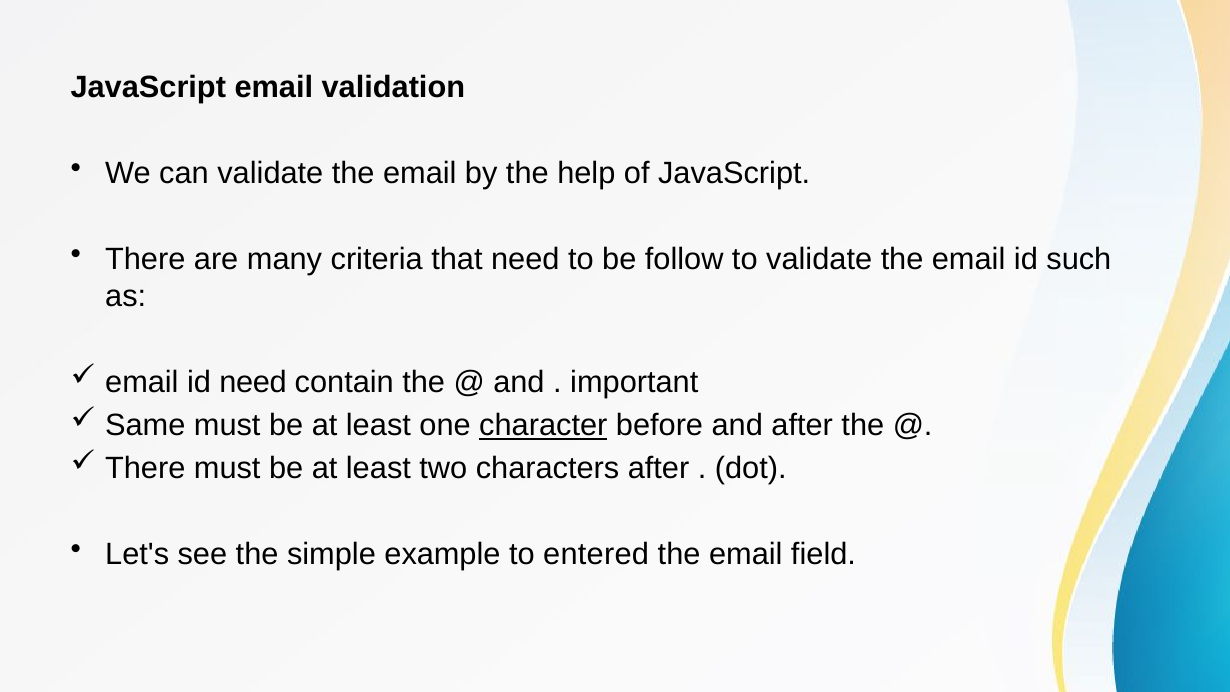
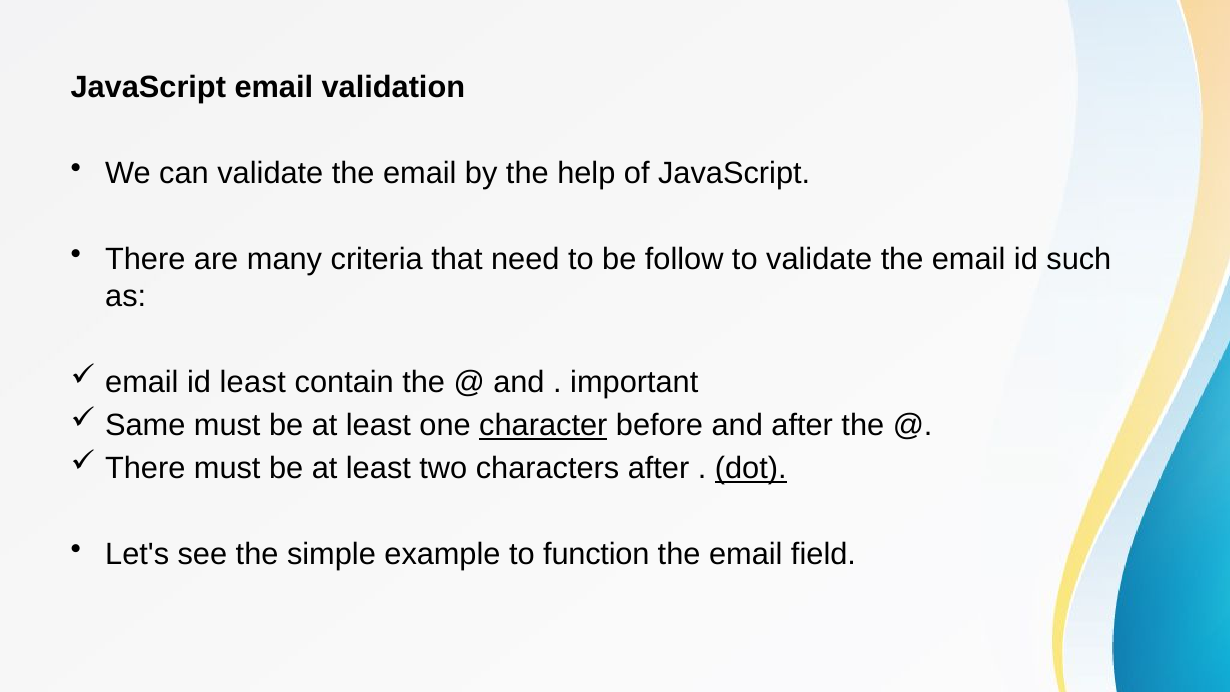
id need: need -> least
dot underline: none -> present
entered: entered -> function
